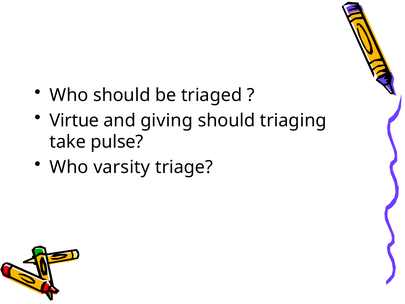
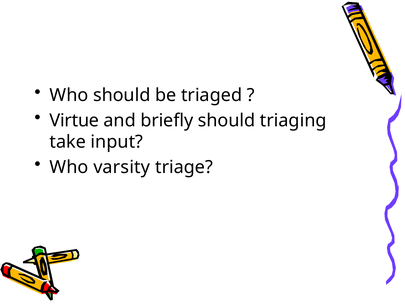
giving: giving -> briefly
pulse: pulse -> input
